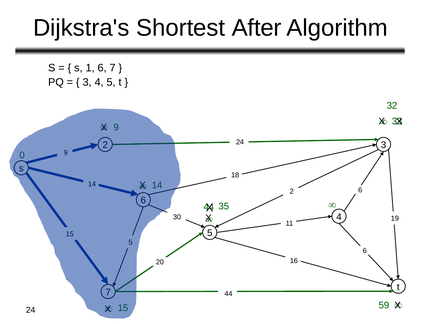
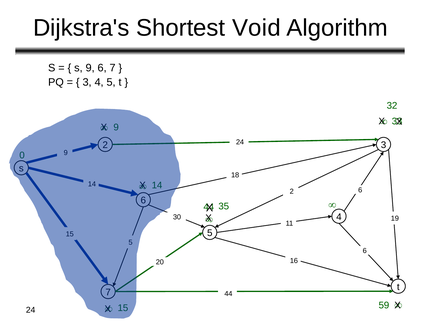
After: After -> Void
s 1: 1 -> 9
